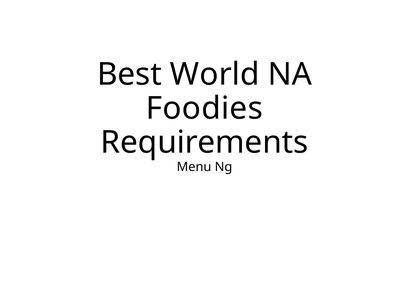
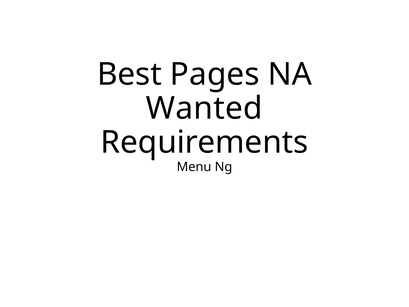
World: World -> Pages
Foodies: Foodies -> Wanted
